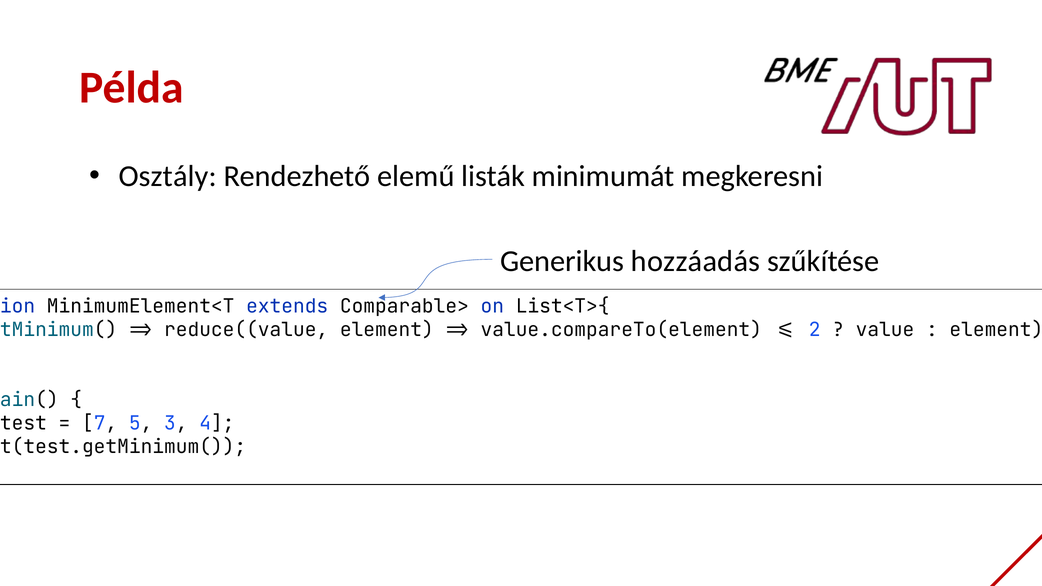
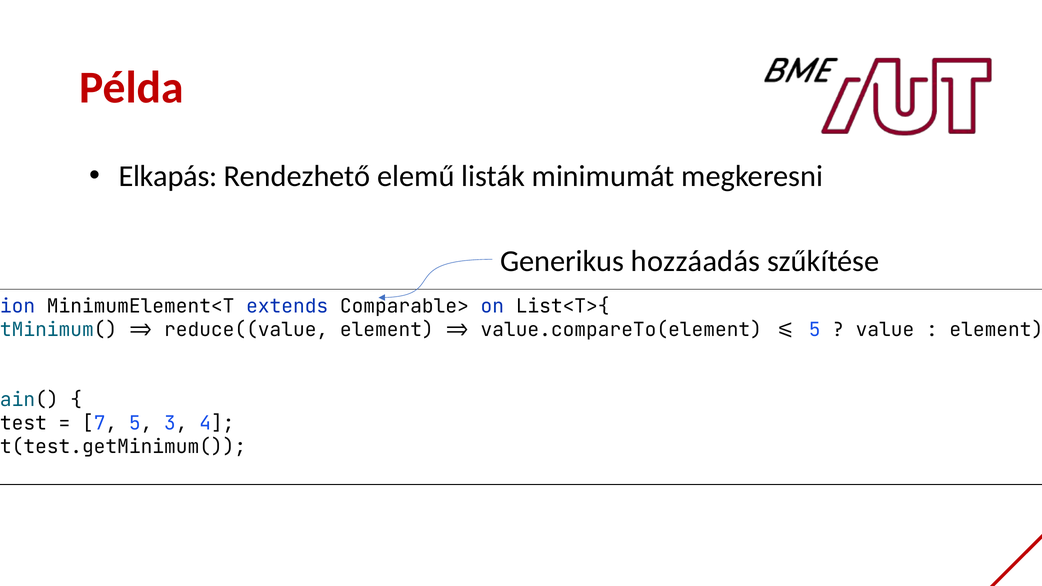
Osztály: Osztály -> Elkapás
2 at (815, 330): 2 -> 5
